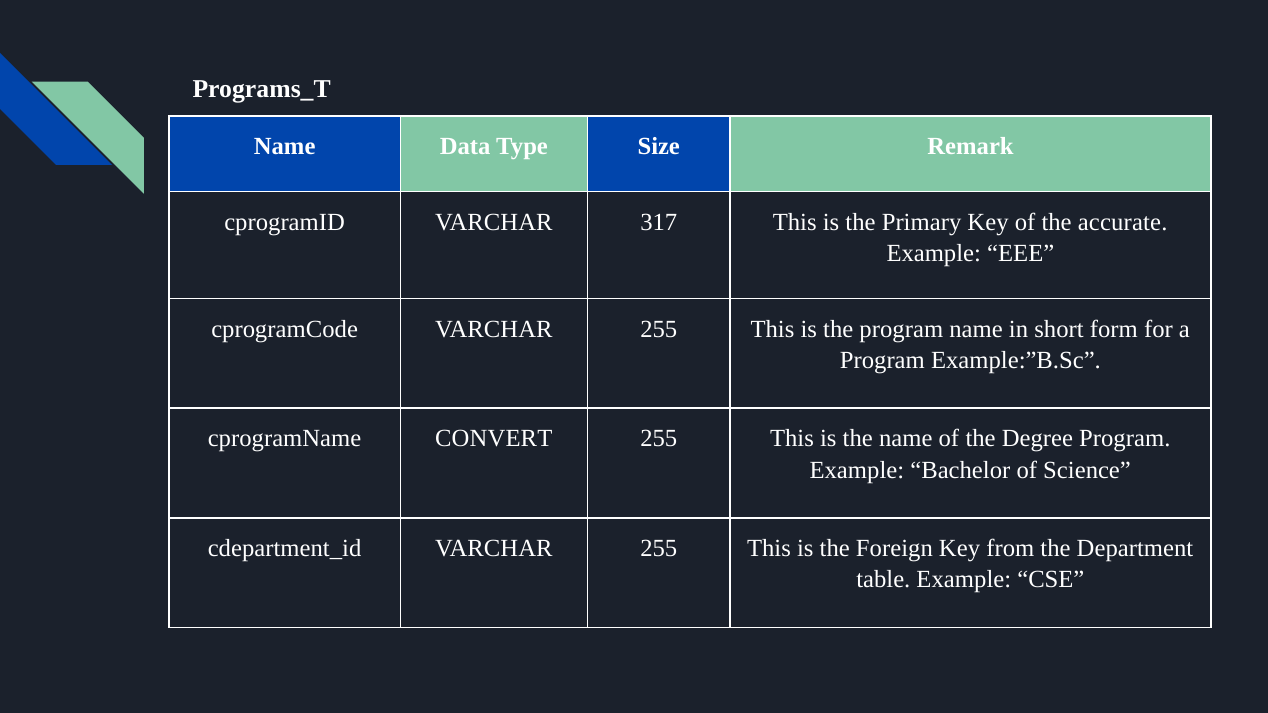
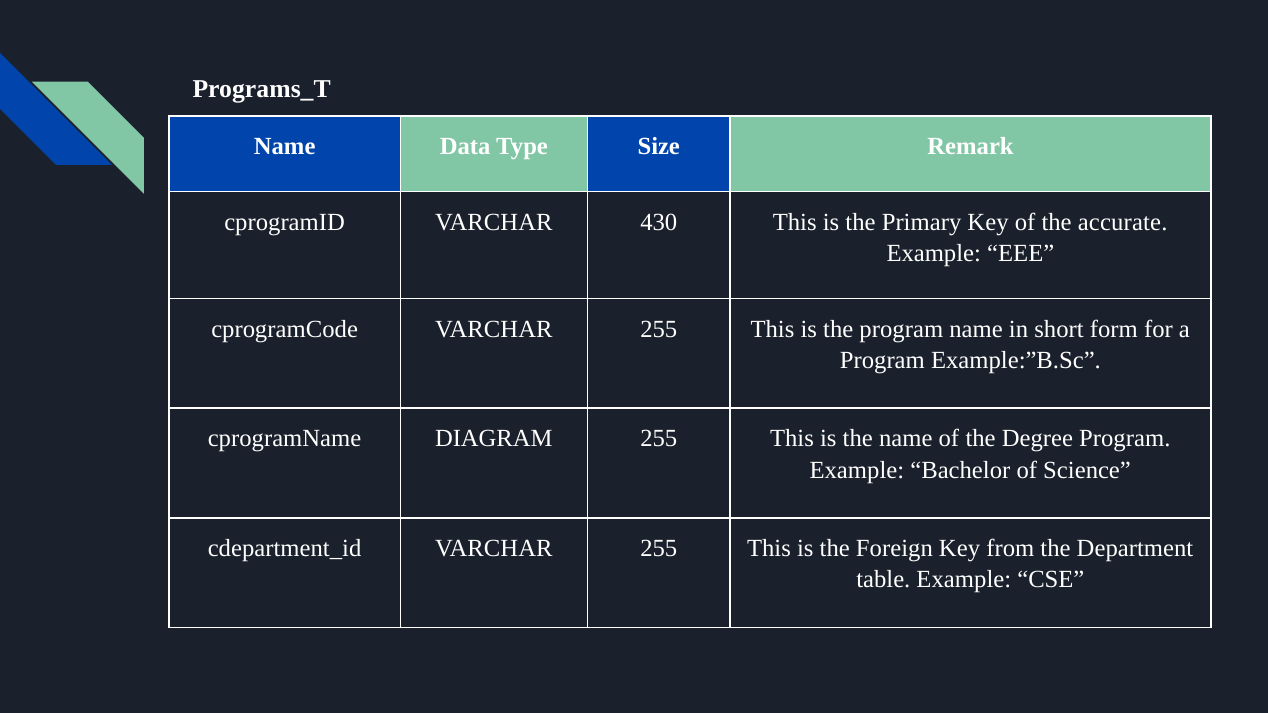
317: 317 -> 430
CONVERT: CONVERT -> DIAGRAM
